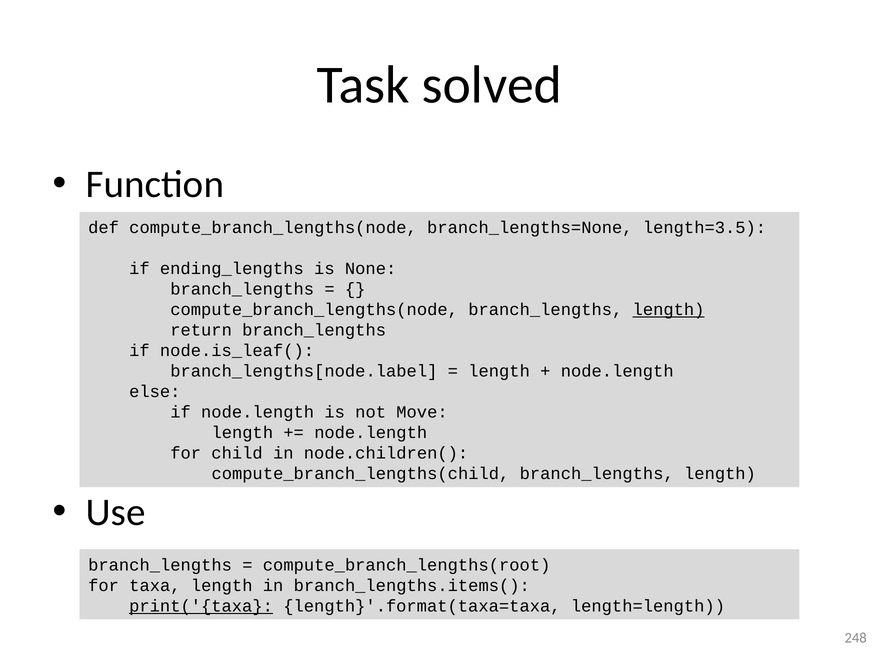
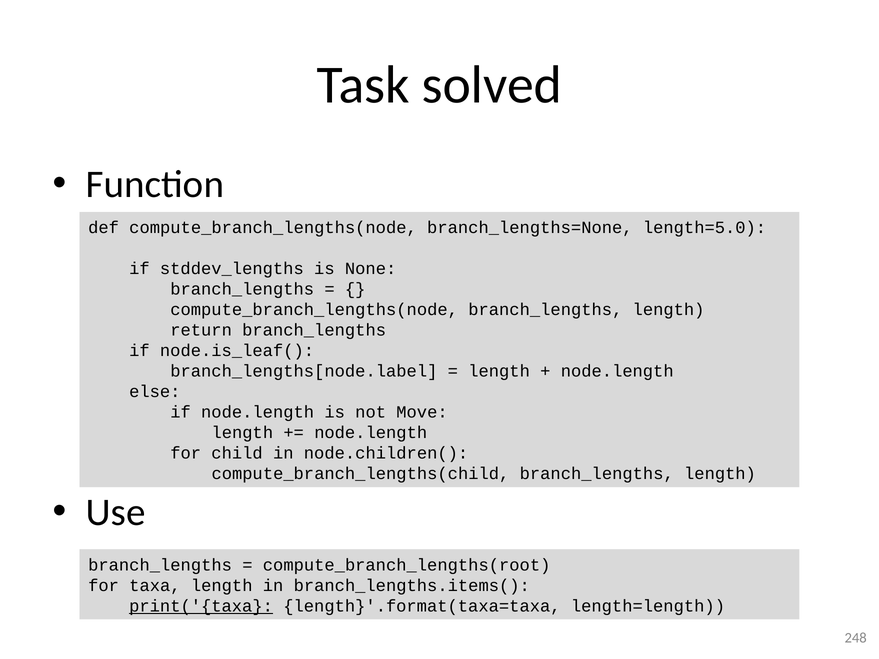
length=3.5: length=3.5 -> length=5.0
ending_lengths: ending_lengths -> stddev_lengths
length at (669, 310) underline: present -> none
